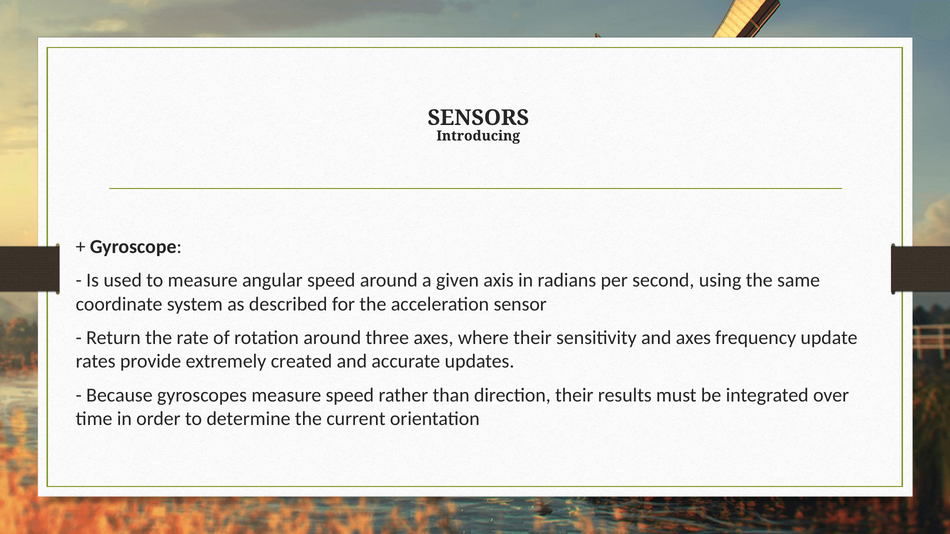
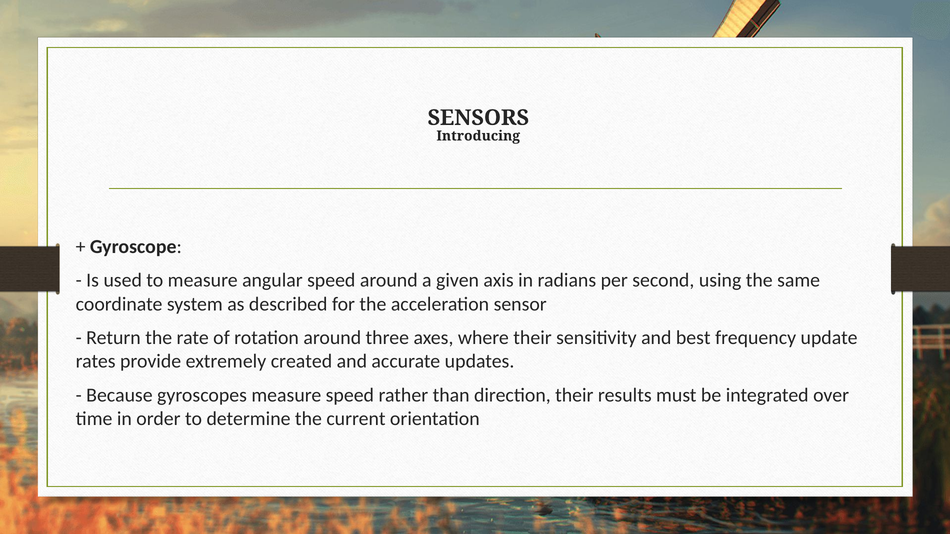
and axes: axes -> best
